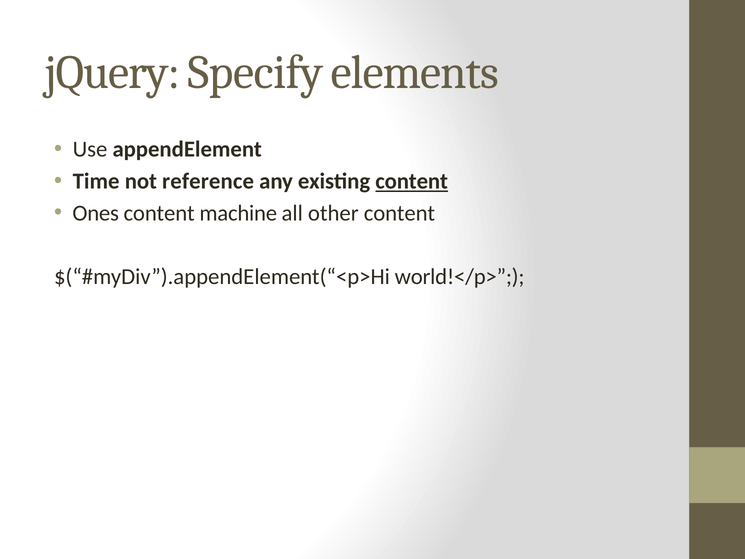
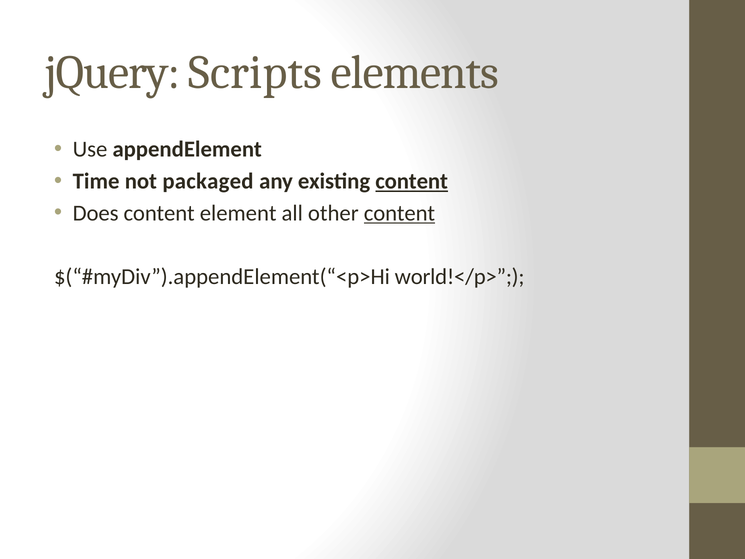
Specify: Specify -> Scripts
reference: reference -> packaged
Ones: Ones -> Does
machine: machine -> element
content at (399, 213) underline: none -> present
